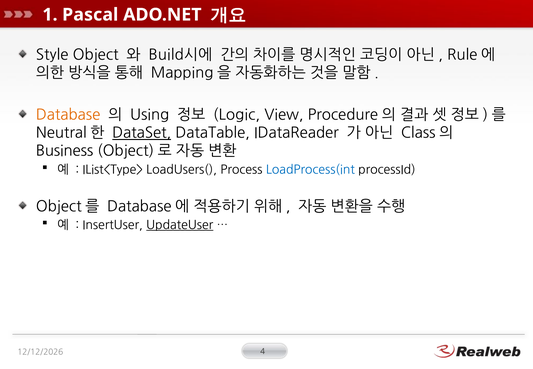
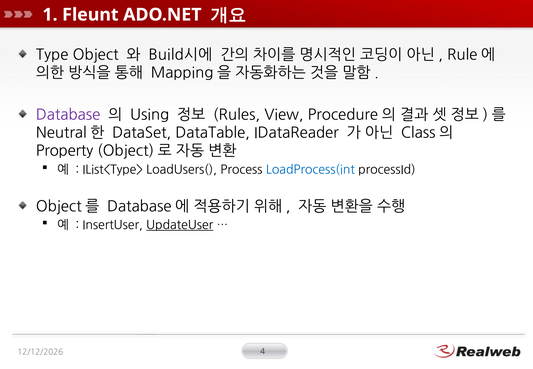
Pascal: Pascal -> Fleunt
Style: Style -> Type
Database colour: orange -> purple
Logic: Logic -> Rules
DataSet underline: present -> none
Business: Business -> Property
